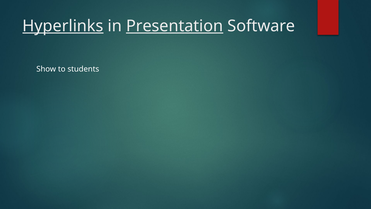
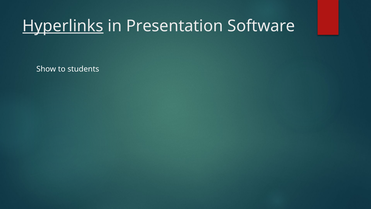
Presentation underline: present -> none
